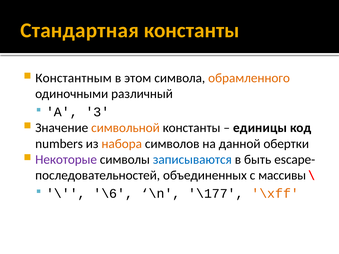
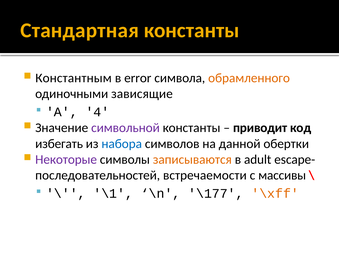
этом: этом -> error
различный: различный -> зависящие
3: 3 -> 4
символьной colour: orange -> purple
единицы: единицы -> приводит
numbers: numbers -> избегать
набора colour: orange -> blue
записываются colour: blue -> orange
быть: быть -> adult
объединенных: объединенных -> встречаемости
\6: \6 -> \1
